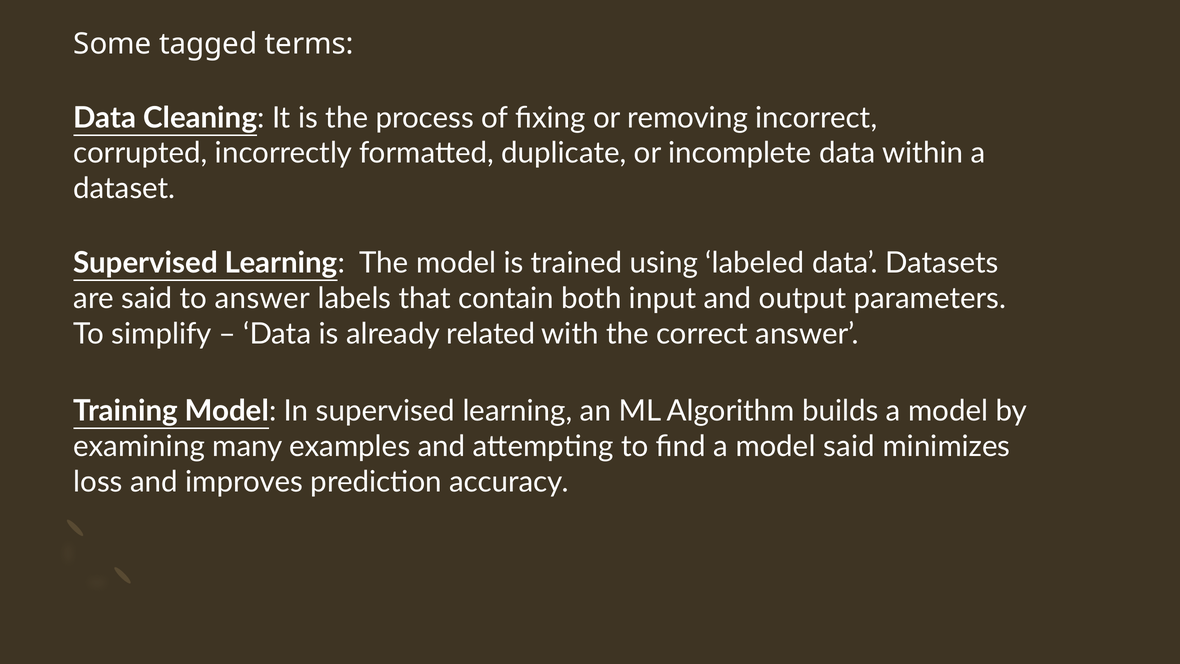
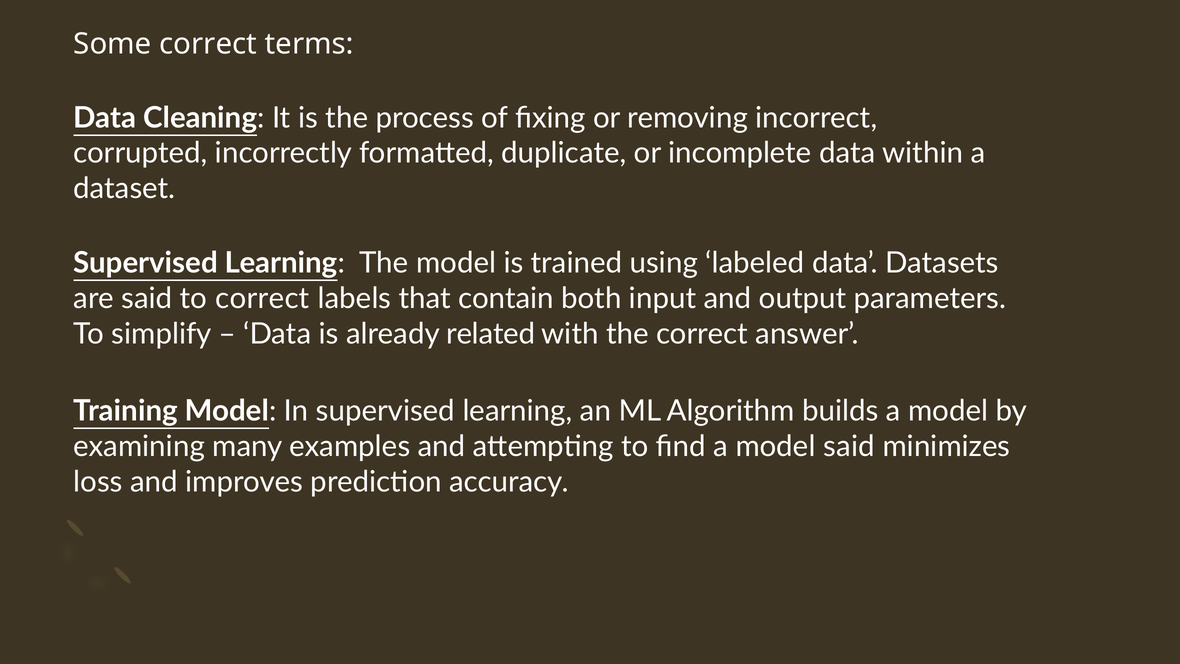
Some tagged: tagged -> correct
to answer: answer -> correct
